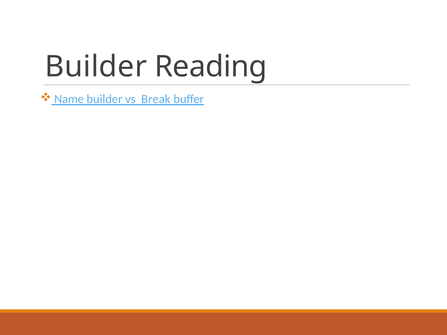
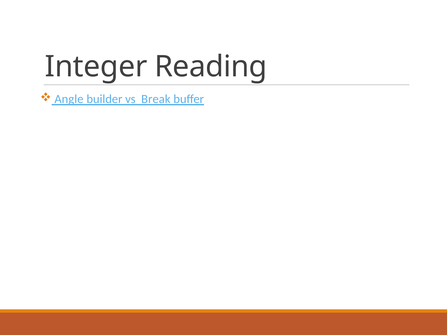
Builder at (96, 67): Builder -> Integer
Name: Name -> Angle
